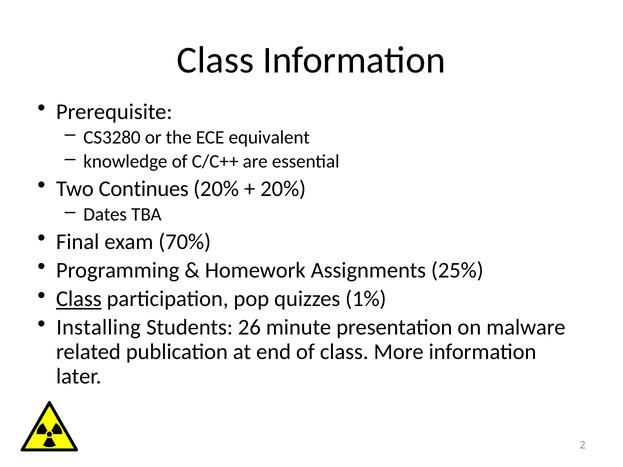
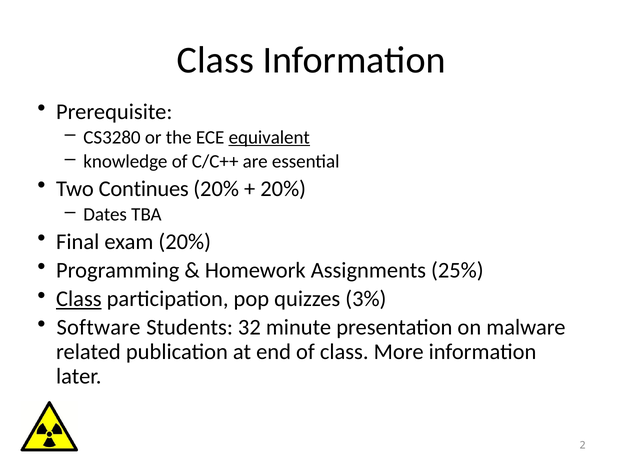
equivalent underline: none -> present
exam 70%: 70% -> 20%
1%: 1% -> 3%
Installing: Installing -> Software
26: 26 -> 32
